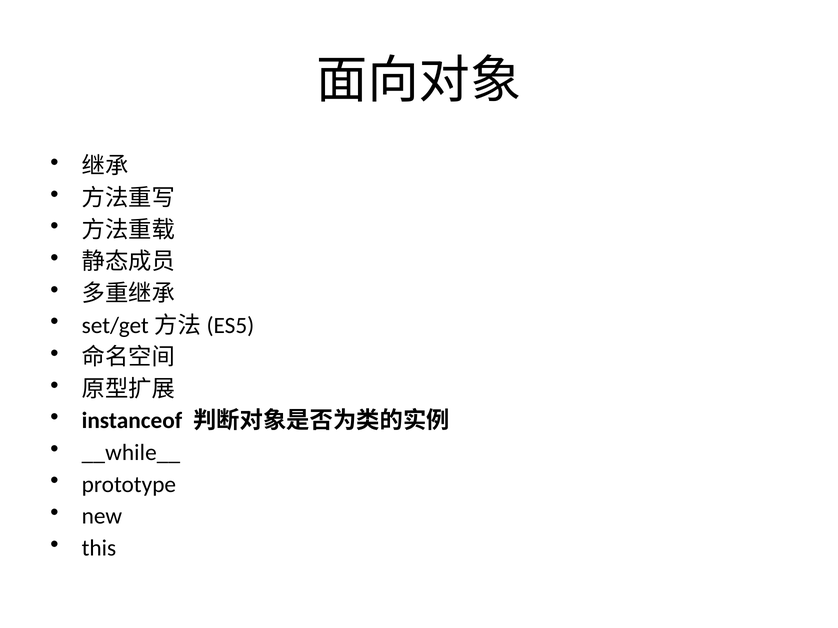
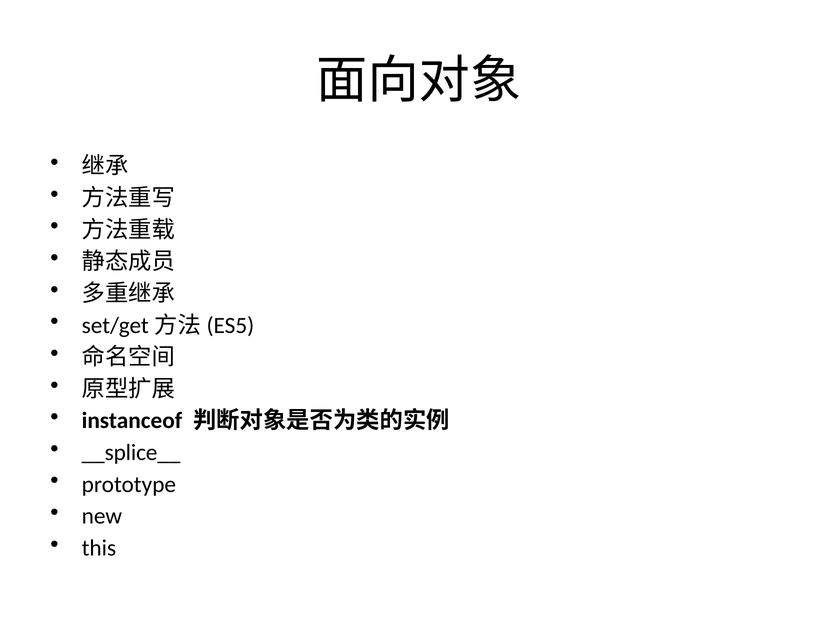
__while__: __while__ -> __splice__
